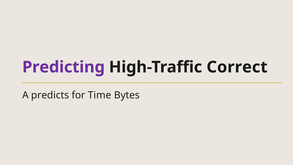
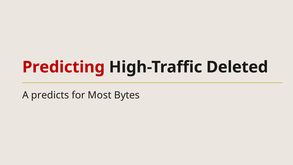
Predicting colour: purple -> red
Correct: Correct -> Deleted
Time: Time -> Most
